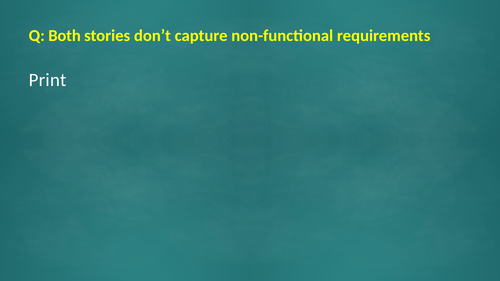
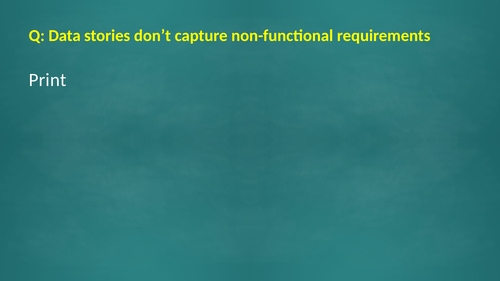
Both: Both -> Data
